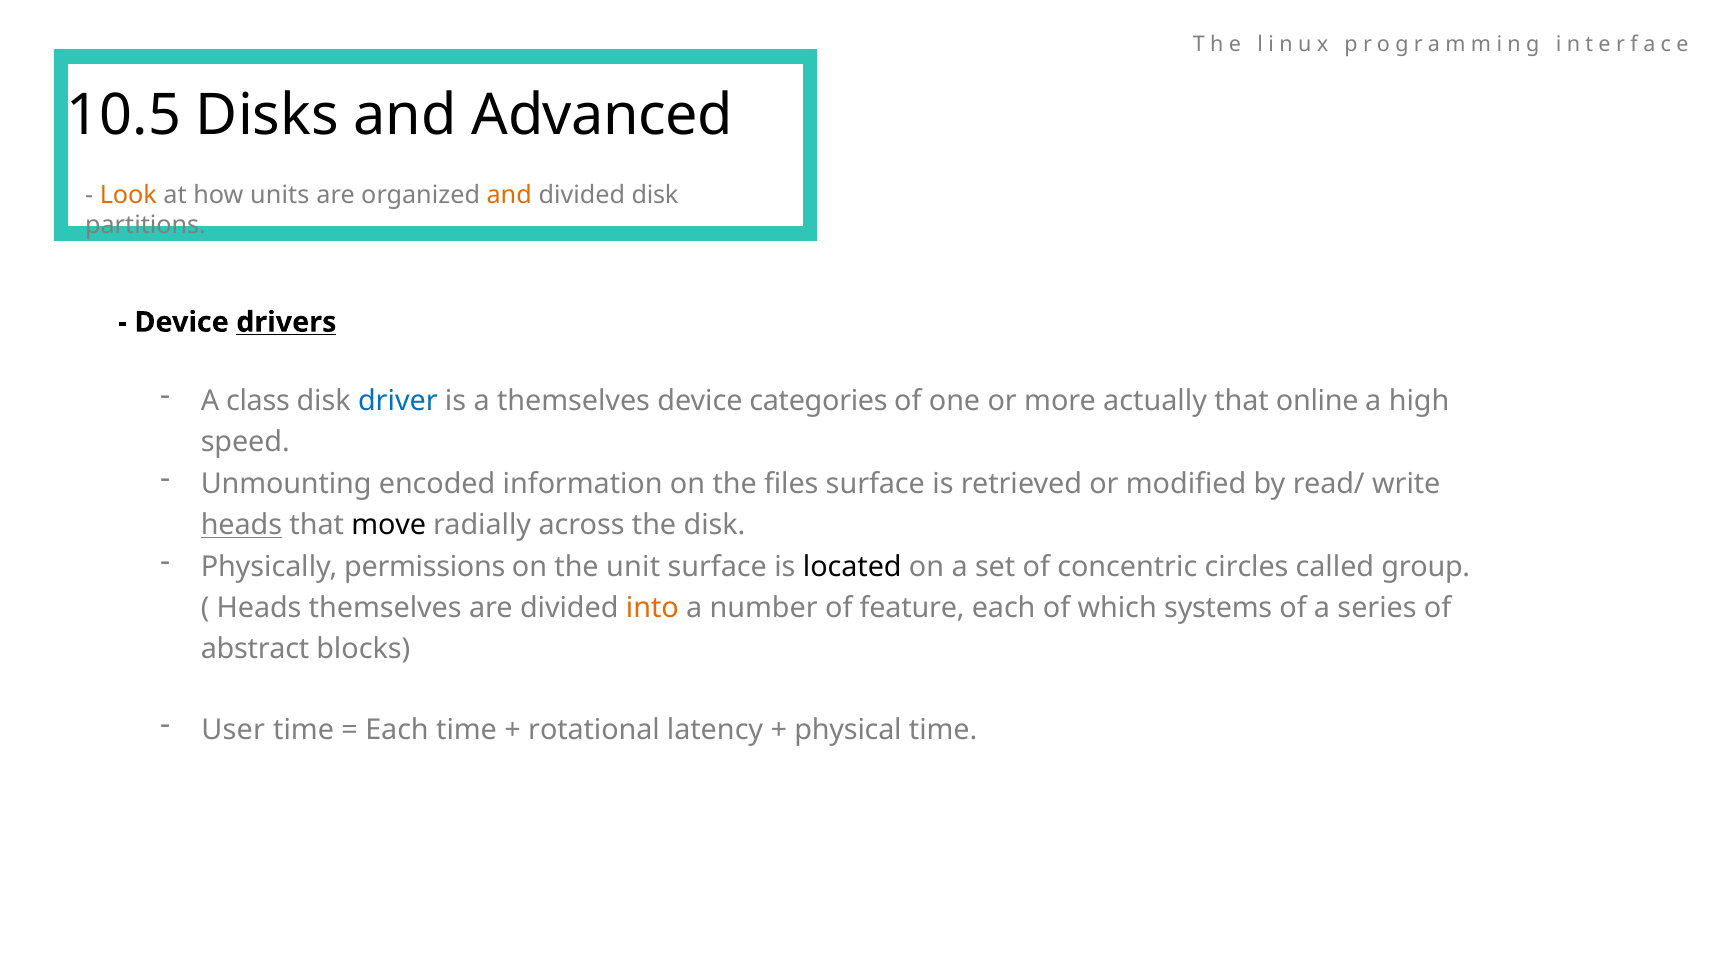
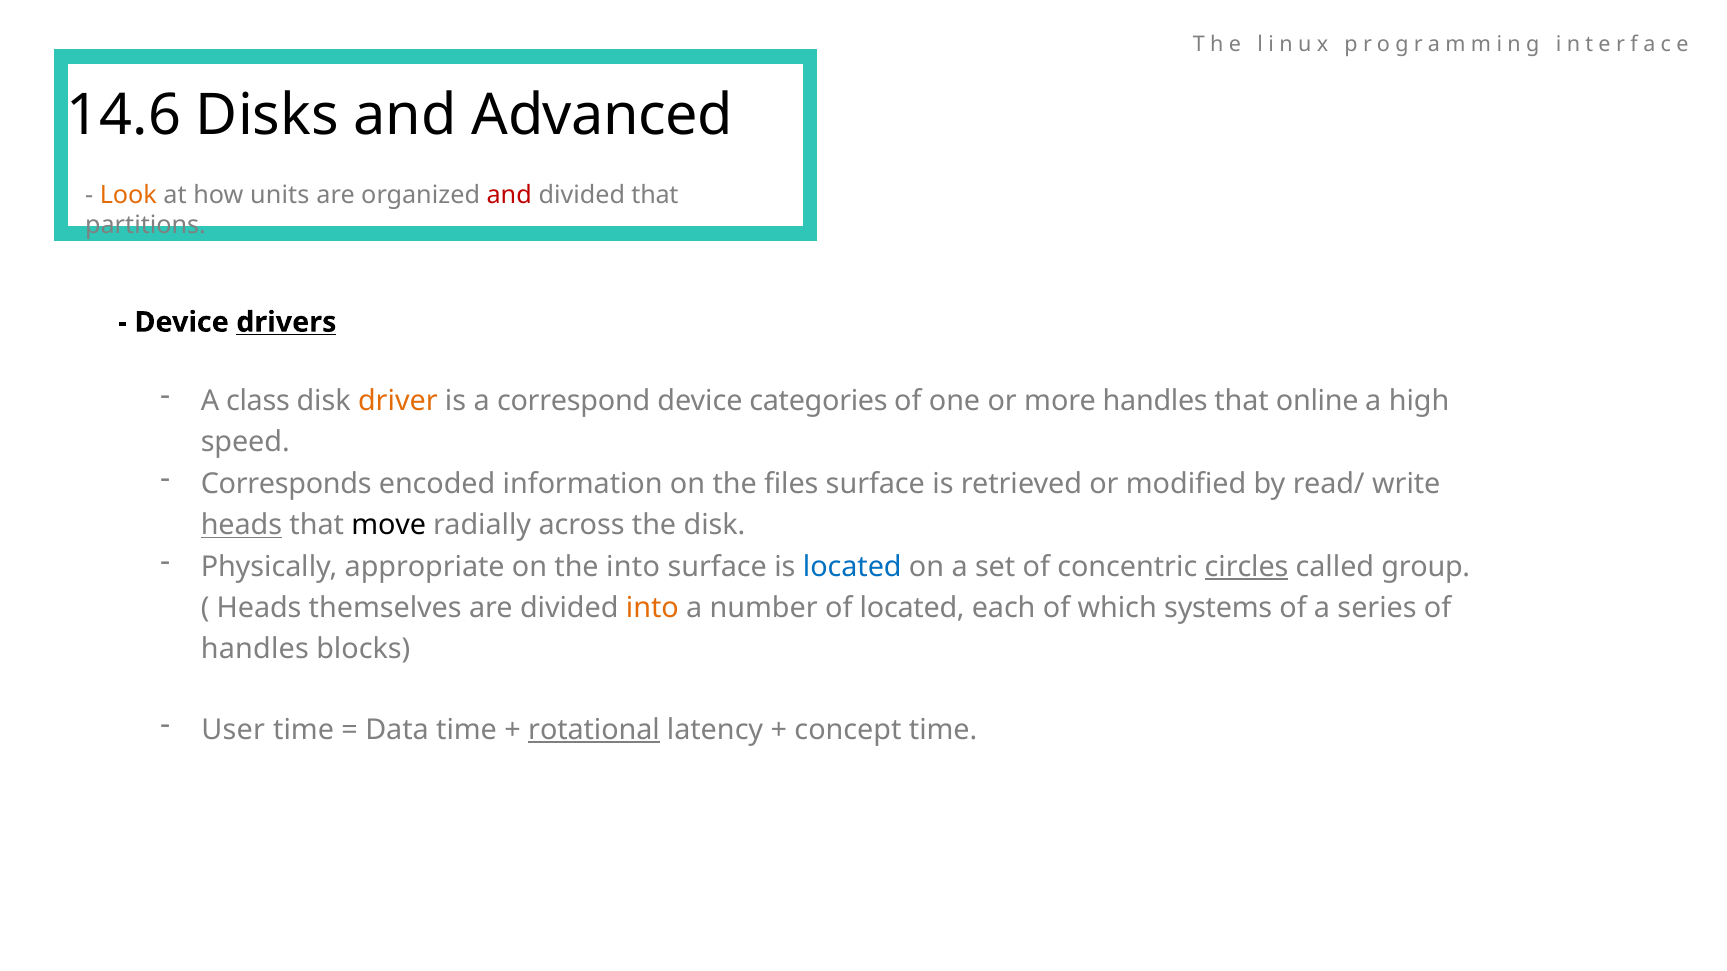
10.5: 10.5 -> 14.6
and at (509, 195) colour: orange -> red
divided disk: disk -> that
driver colour: blue -> orange
a themselves: themselves -> correspond
more actually: actually -> handles
Unmounting: Unmounting -> Corresponds
permissions: permissions -> appropriate
the unit: unit -> into
located at (852, 567) colour: black -> blue
circles underline: none -> present
of feature: feature -> located
abstract at (255, 650): abstract -> handles
Each at (397, 730): Each -> Data
rotational underline: none -> present
physical: physical -> concept
